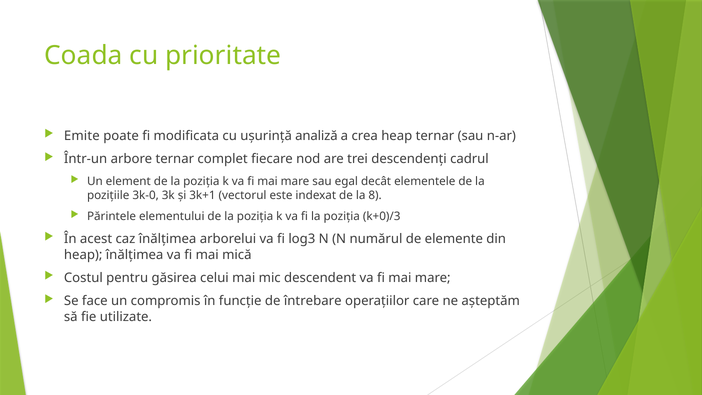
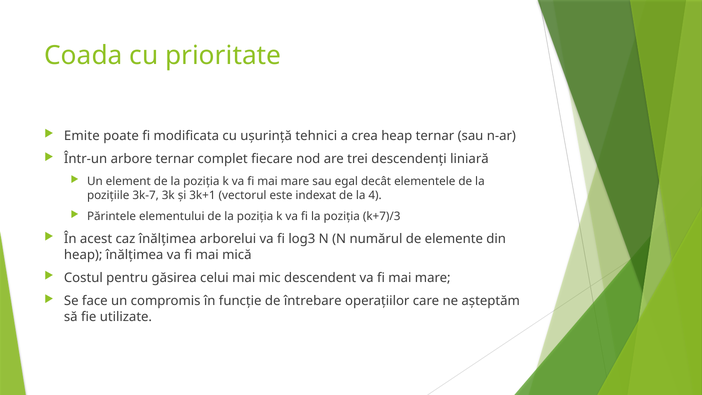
analiză: analiză -> tehnici
cadrul: cadrul -> liniară
3k-0: 3k-0 -> 3k-7
8: 8 -> 4
k+0)/3: k+0)/3 -> k+7)/3
